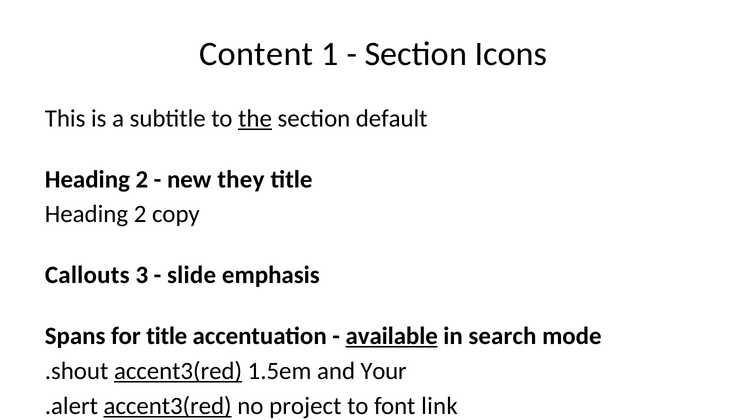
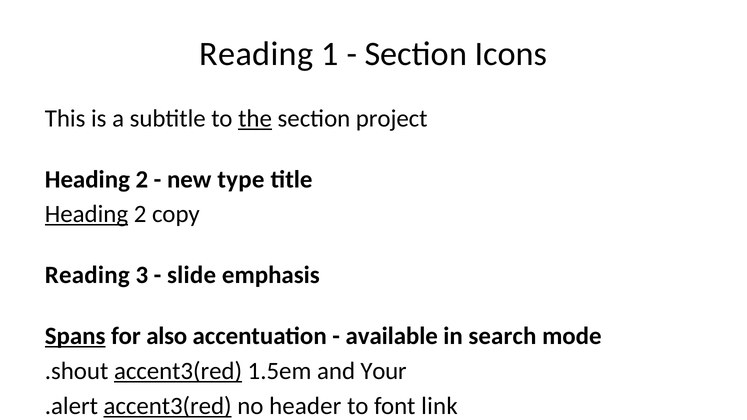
Content at (256, 54): Content -> Reading
section default: default -> project
new they: they -> type
Heading at (86, 214) underline: none -> present
Callouts at (87, 275): Callouts -> Reading
Spans underline: none -> present
for title: title -> also
available underline: present -> none
no project: project -> header
